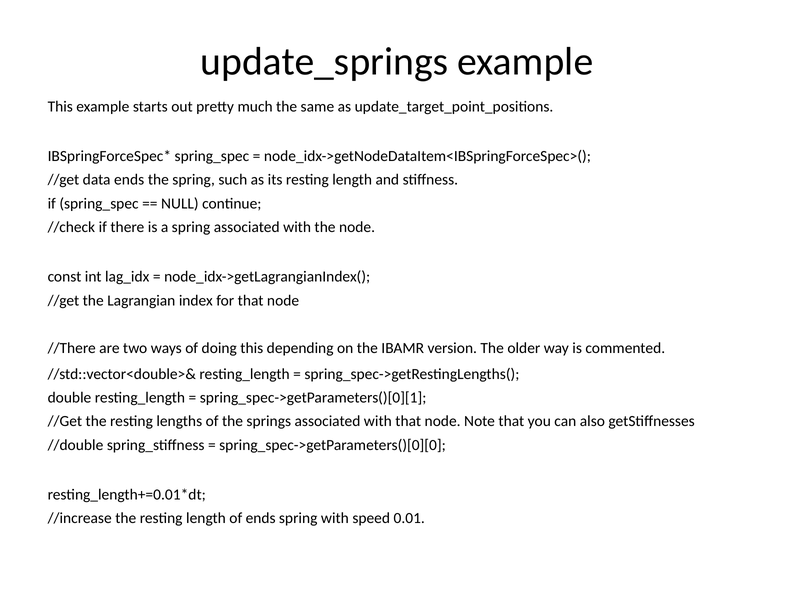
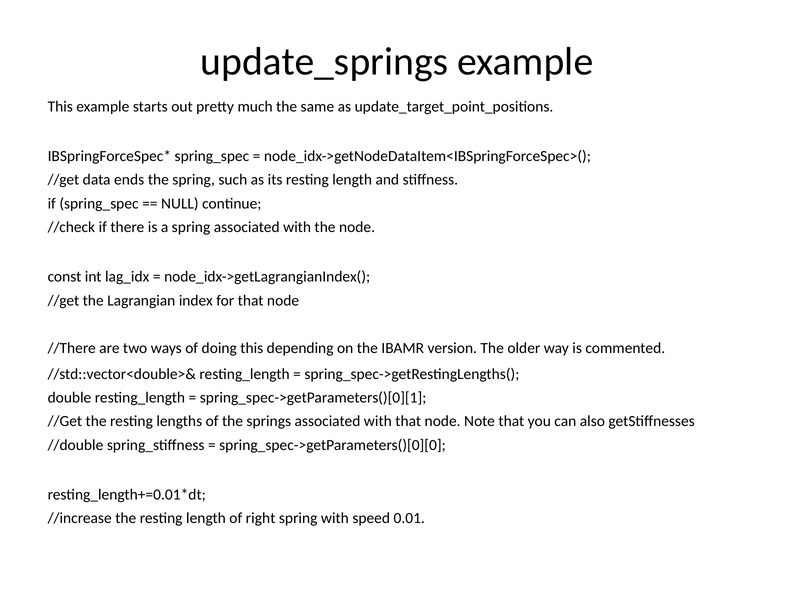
of ends: ends -> right
